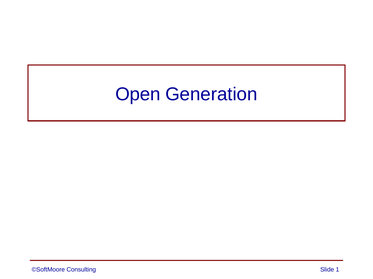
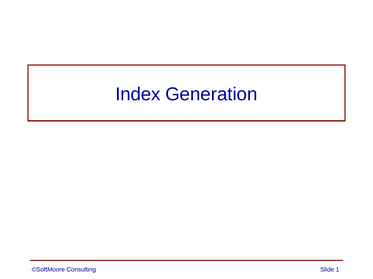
Open: Open -> Index
